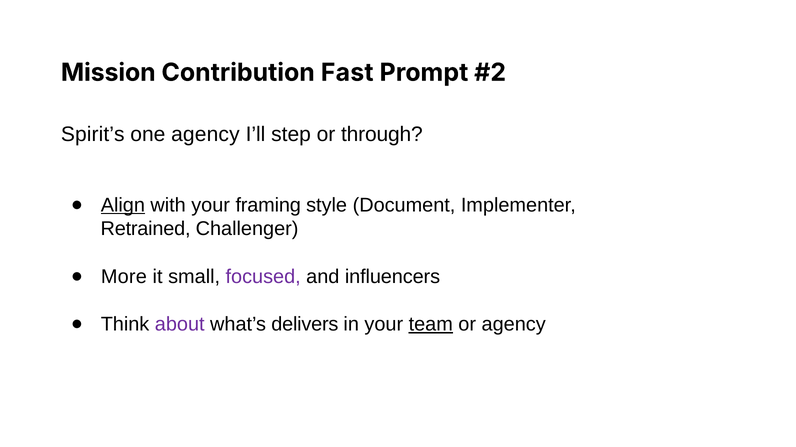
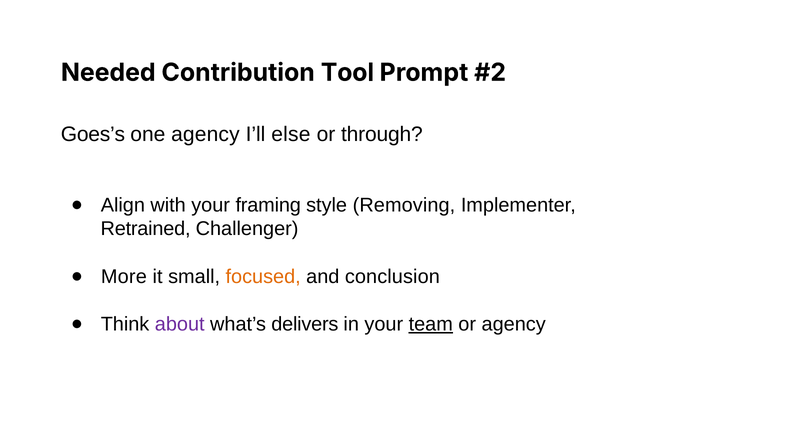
Mission: Mission -> Needed
Fast: Fast -> Tool
Spirit’s: Spirit’s -> Goes’s
step: step -> else
Align underline: present -> none
Document: Document -> Removing
focused colour: purple -> orange
influencers: influencers -> conclusion
